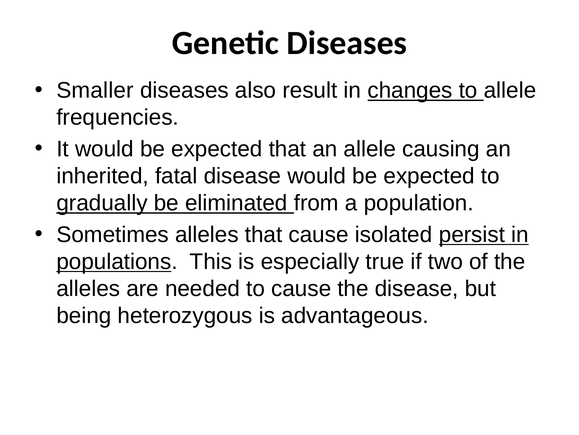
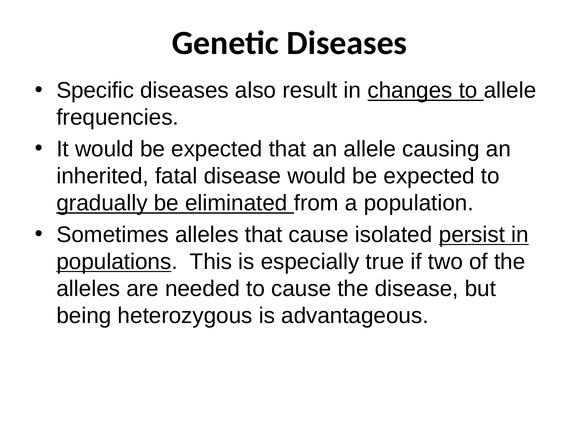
Smaller: Smaller -> Specific
